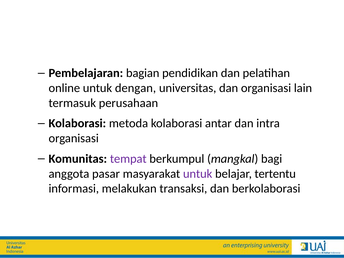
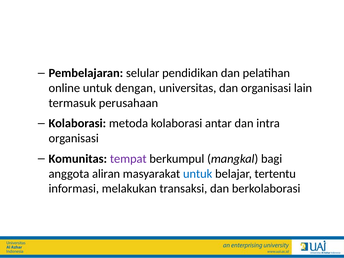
bagian: bagian -> selular
pasar: pasar -> aliran
untuk at (198, 174) colour: purple -> blue
